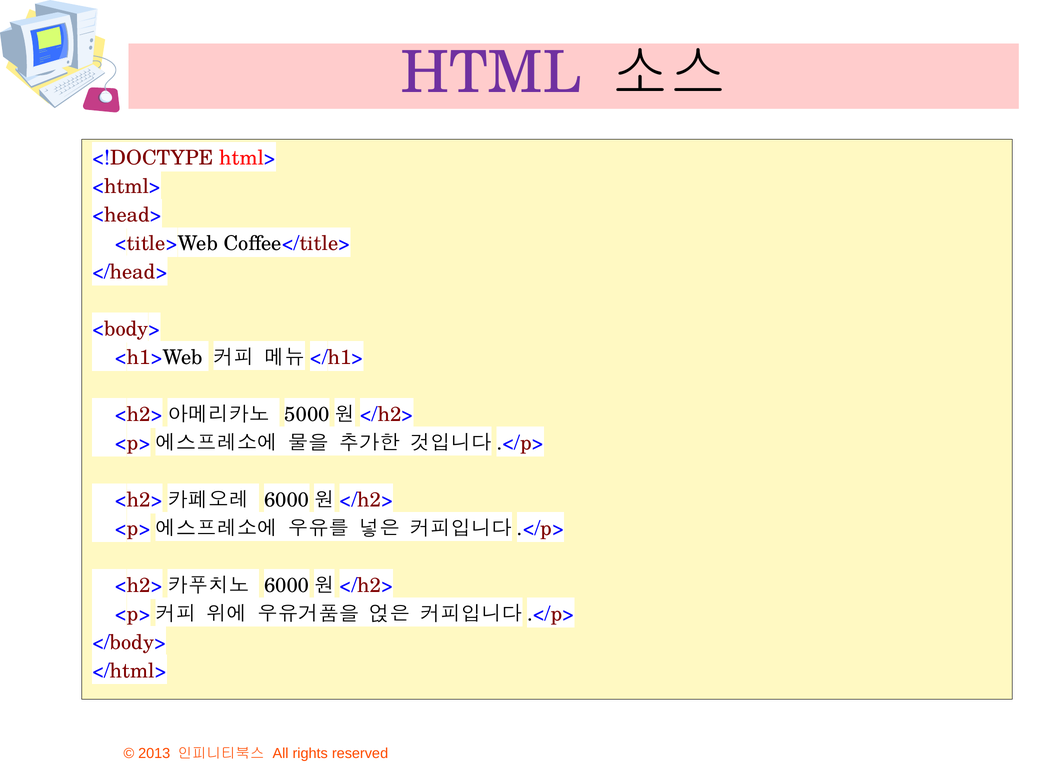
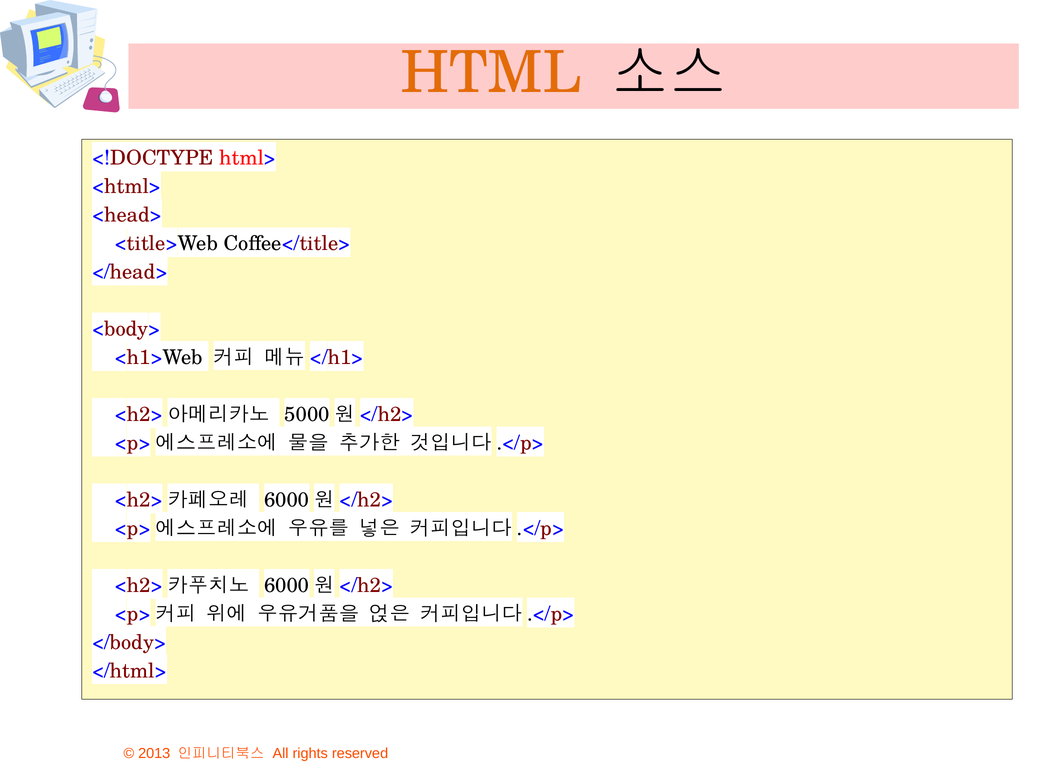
HTML colour: purple -> orange
